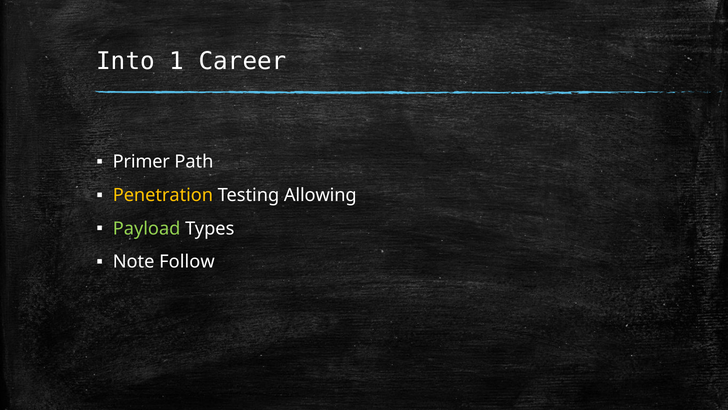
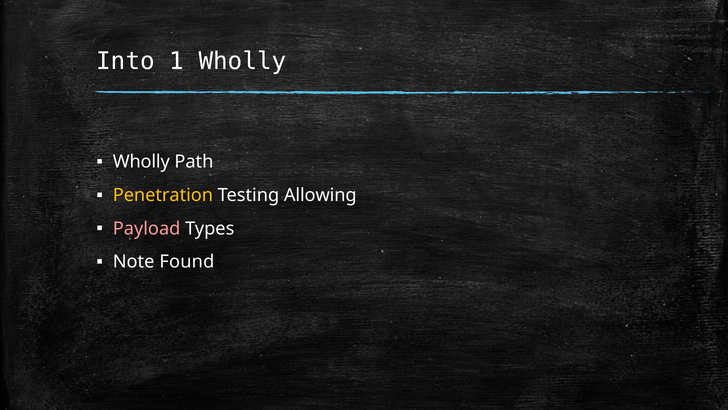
1 Career: Career -> Wholly
Primer at (141, 162): Primer -> Wholly
Payload colour: light green -> pink
Follow: Follow -> Found
